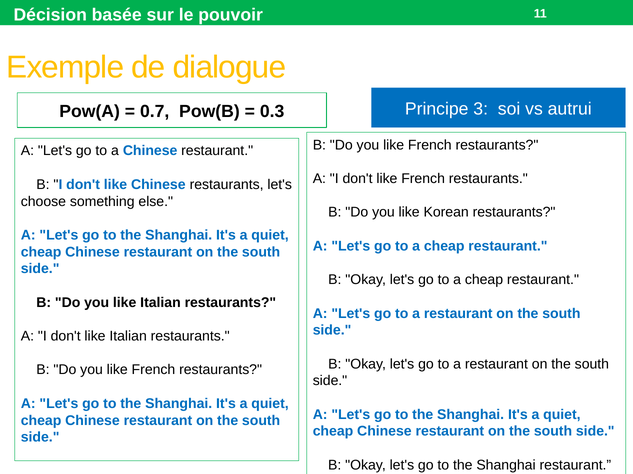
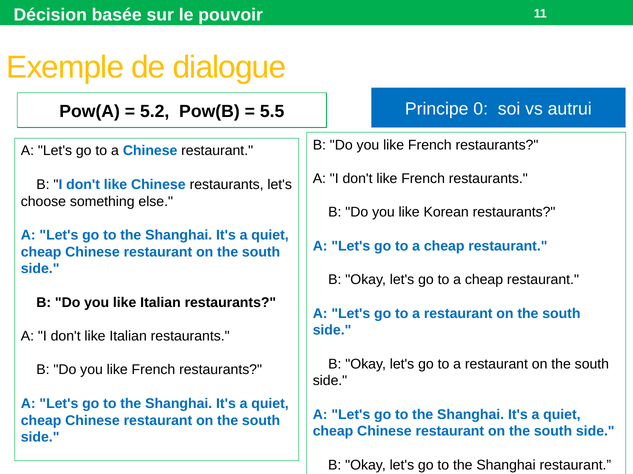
3: 3 -> 0
0.7: 0.7 -> 5.2
0.3: 0.3 -> 5.5
